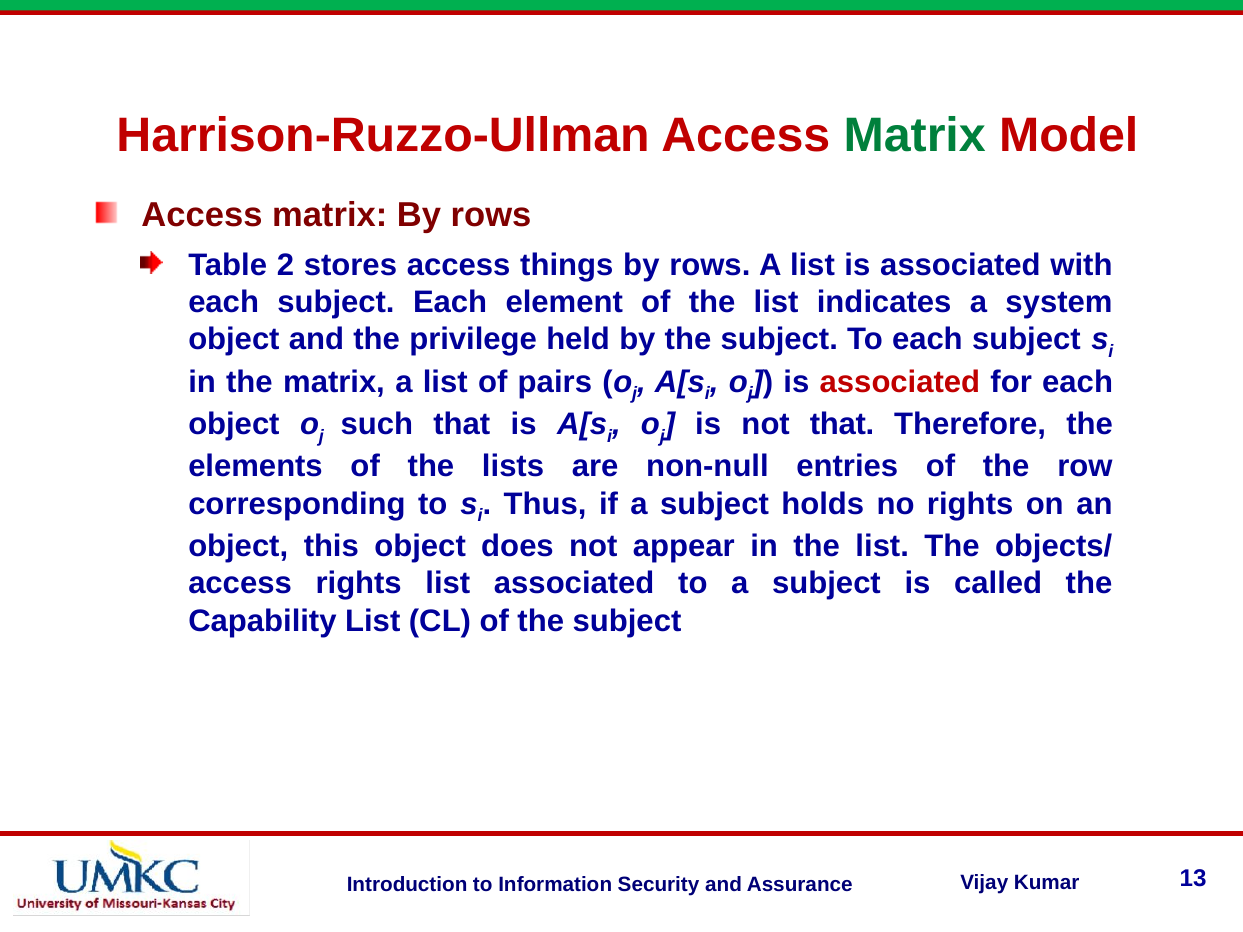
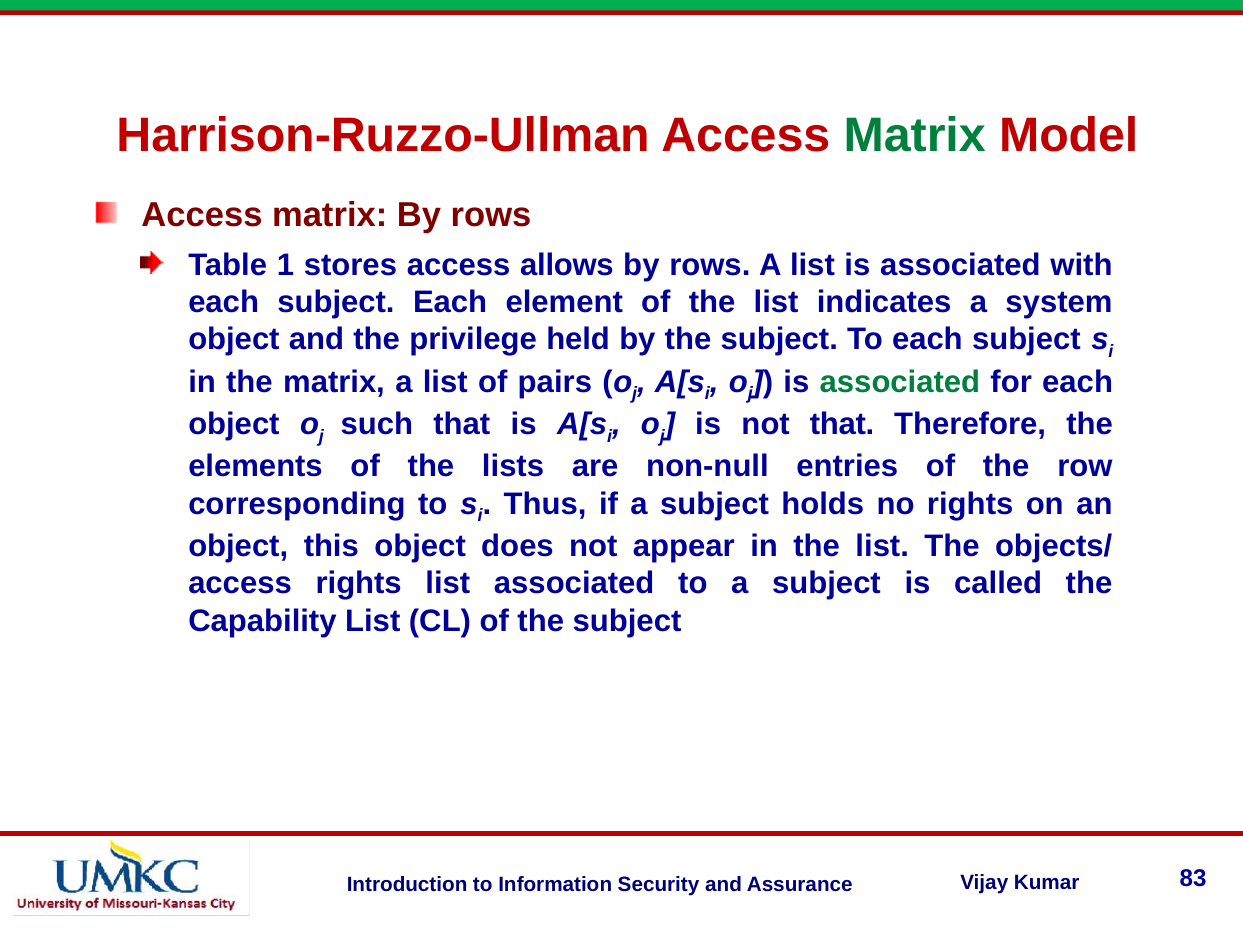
2: 2 -> 1
things: things -> allows
associated at (900, 382) colour: red -> green
13: 13 -> 83
